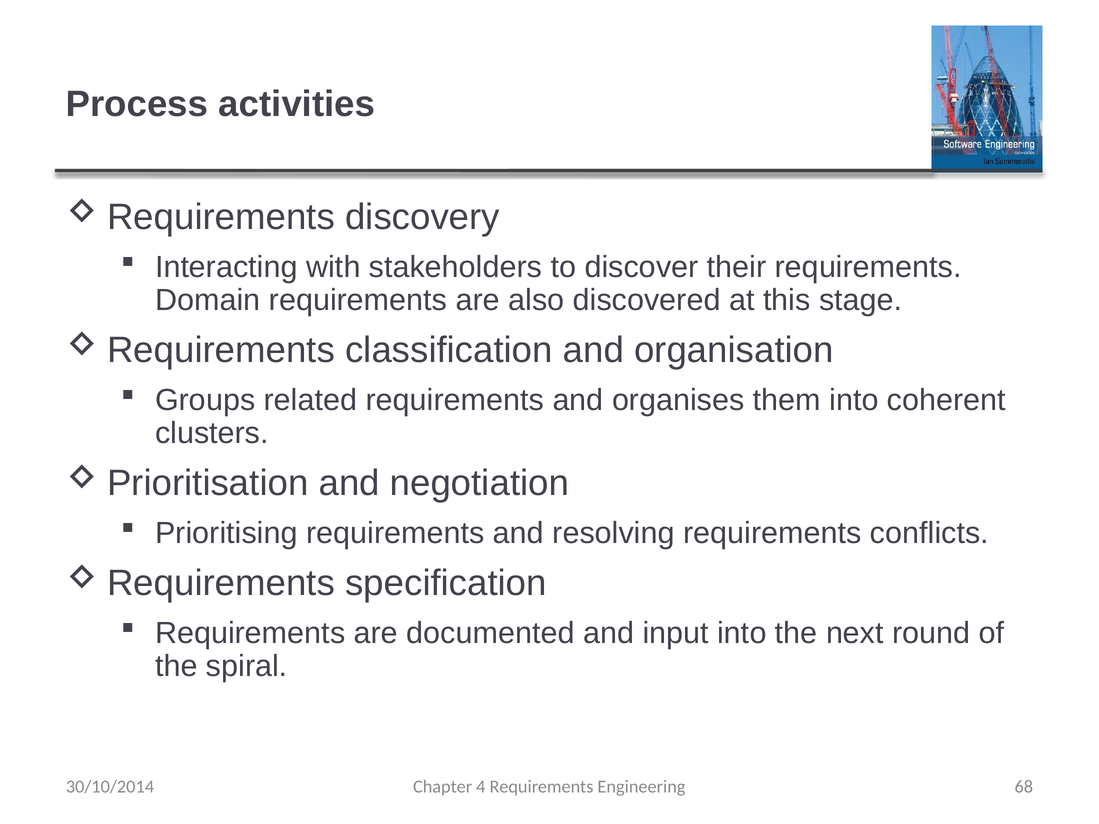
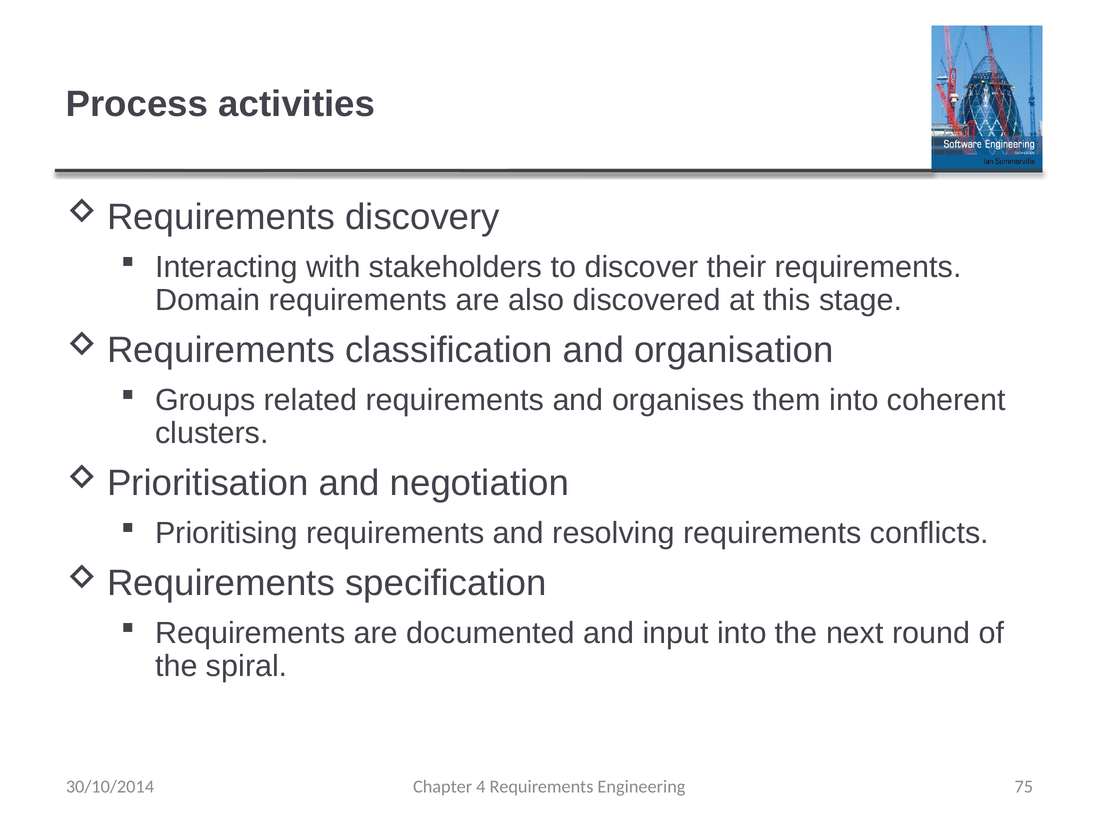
68: 68 -> 75
